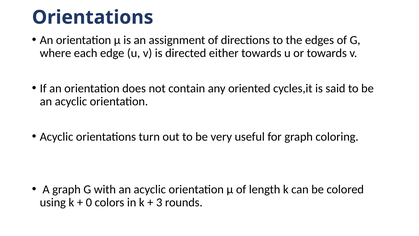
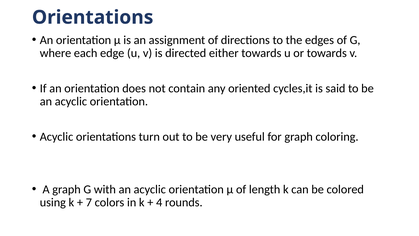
0: 0 -> 7
3: 3 -> 4
